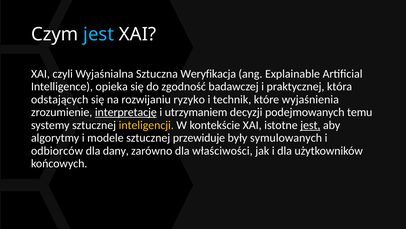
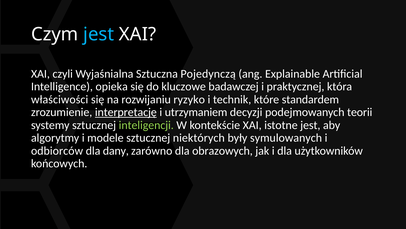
Weryfikacja: Weryfikacja -> Pojedynczą
zgodność: zgodność -> kluczowe
odstających: odstających -> właściwości
wyjaśnienia: wyjaśnienia -> standardem
temu: temu -> teorii
inteligencji colour: yellow -> light green
jest at (310, 125) underline: present -> none
przewiduje: przewiduje -> niektórych
właściwości: właściwości -> obrazowych
